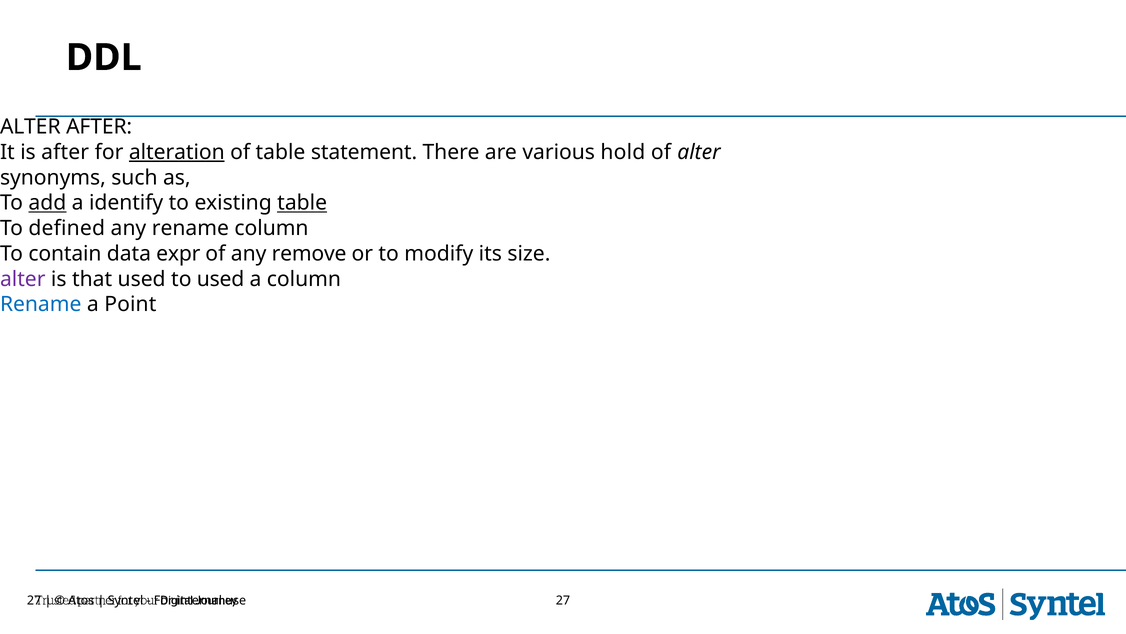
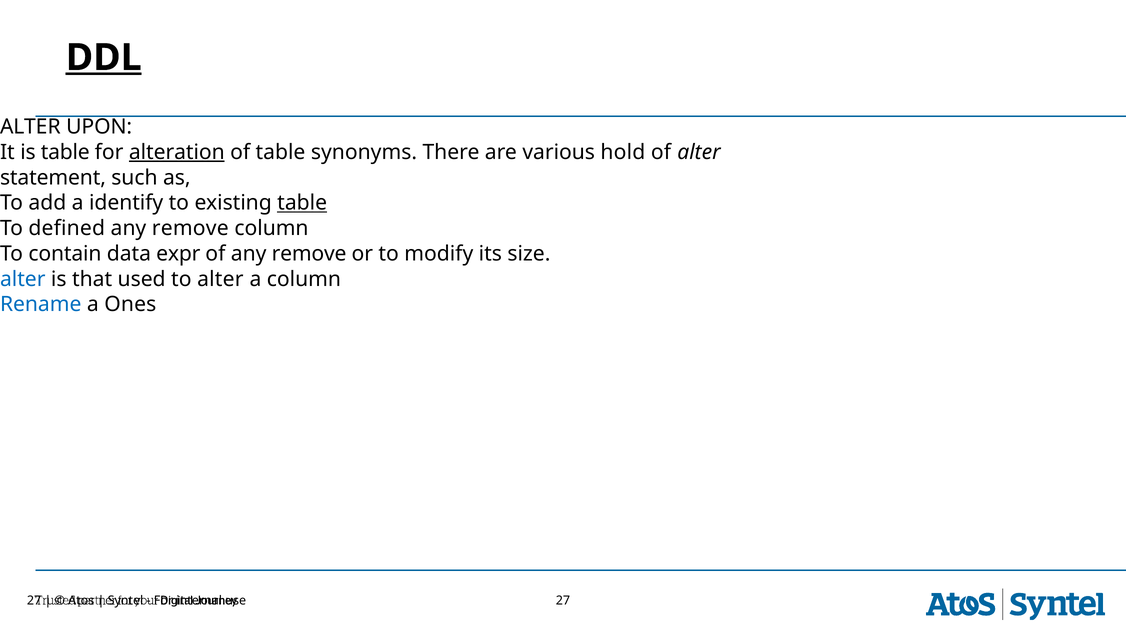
DDL underline: none -> present
ALTER AFTER: AFTER -> UPON
is after: after -> table
statement: statement -> synonyms
synonyms: synonyms -> statement
add underline: present -> none
rename at (190, 228): rename -> remove
alter at (23, 279) colour: purple -> blue
to used: used -> alter
Point: Point -> Ones
